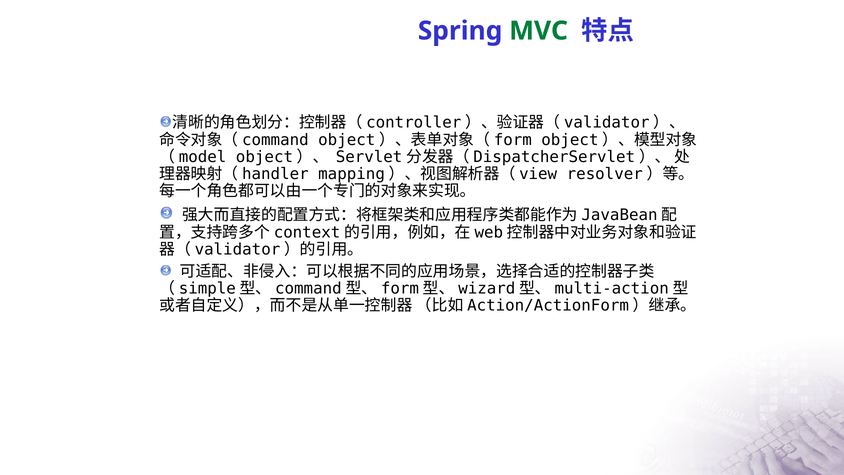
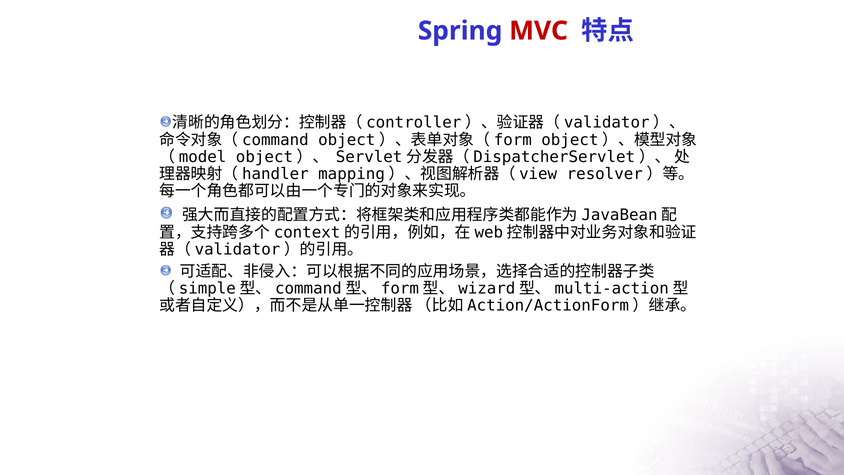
MVC colour: green -> red
